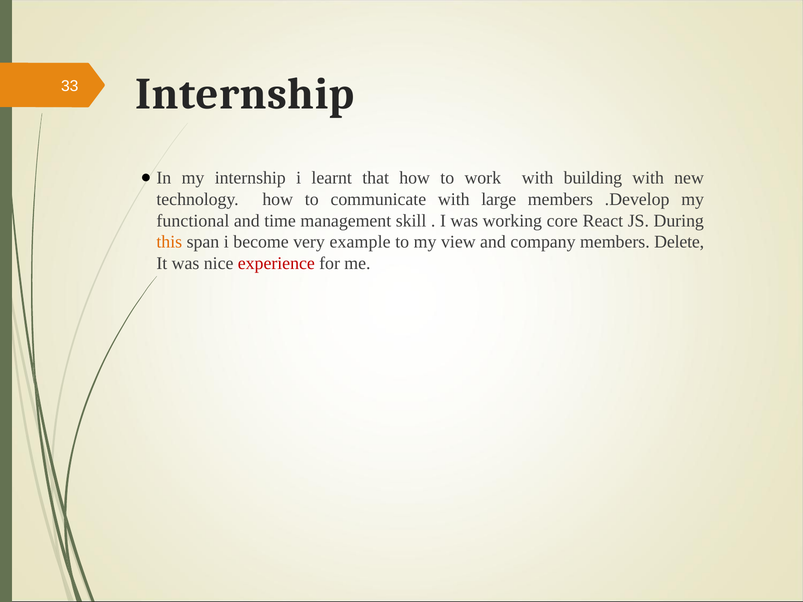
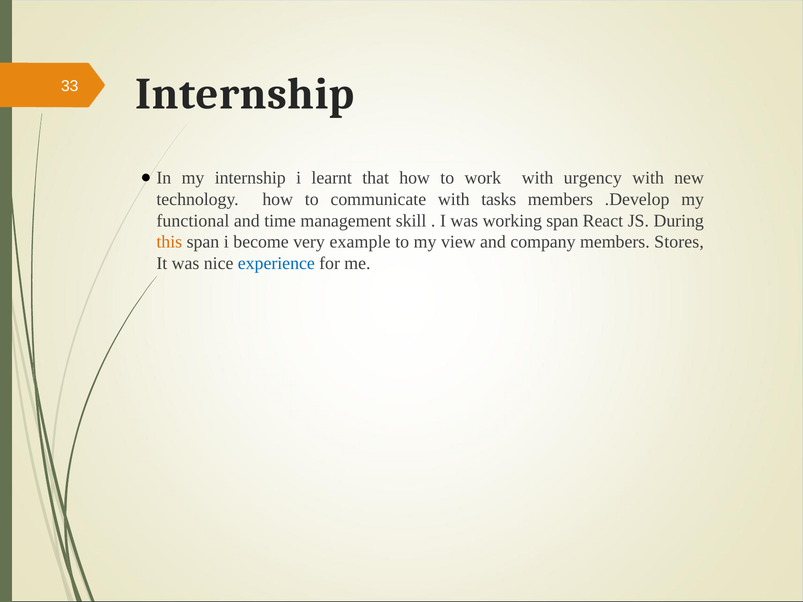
building: building -> urgency
large: large -> tasks
working core: core -> span
Delete: Delete -> Stores
experience colour: red -> blue
